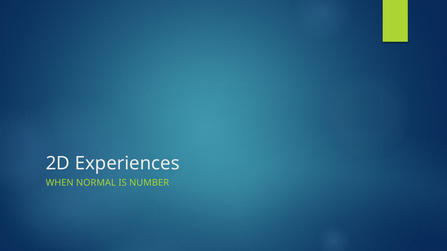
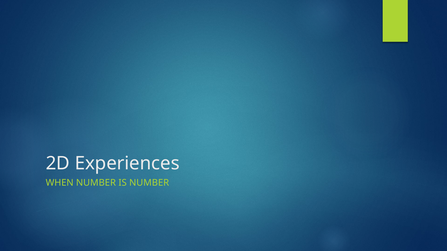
WHEN NORMAL: NORMAL -> NUMBER
